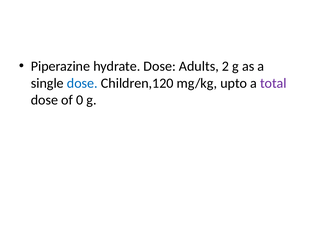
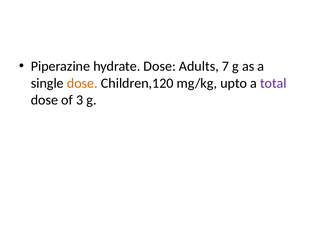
2: 2 -> 7
dose at (82, 83) colour: blue -> orange
0: 0 -> 3
